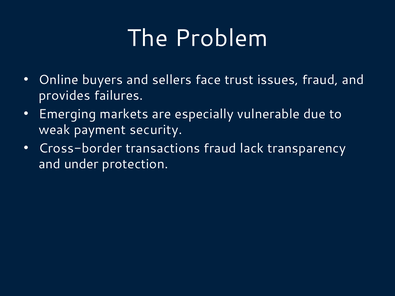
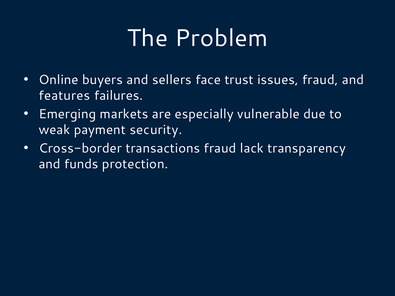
provides: provides -> features
under: under -> funds
